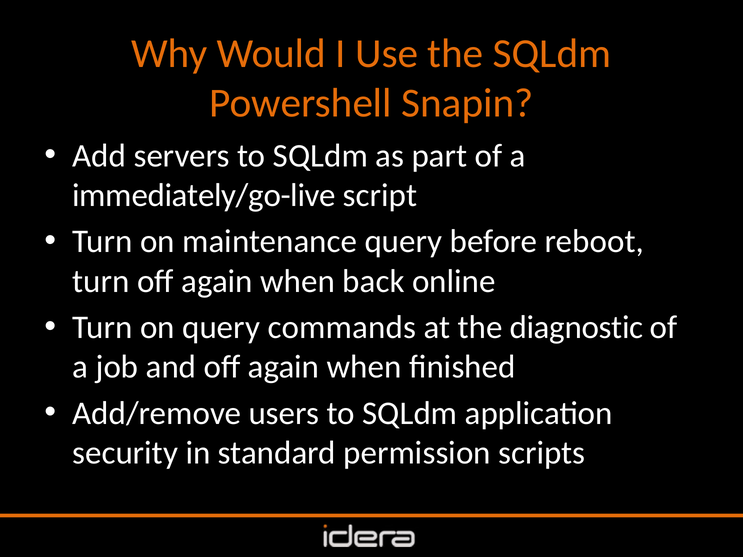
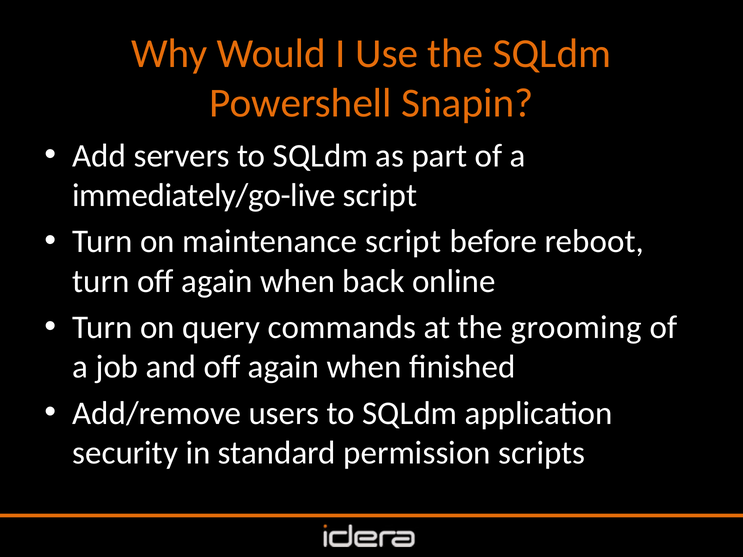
maintenance query: query -> script
diagnostic: diagnostic -> grooming
